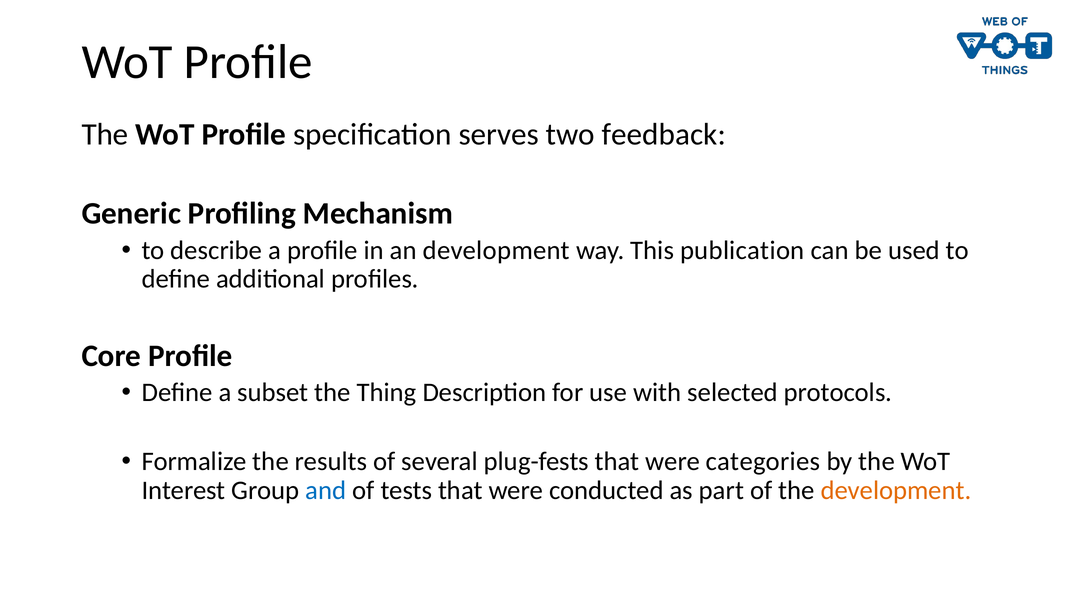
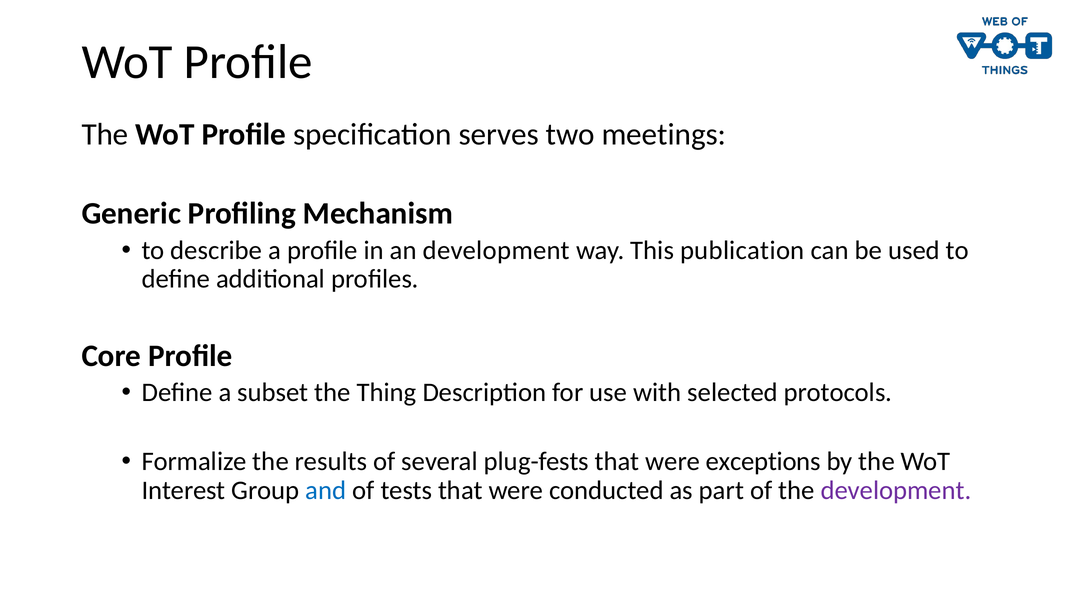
feedback: feedback -> meetings
categories: categories -> exceptions
development at (896, 491) colour: orange -> purple
